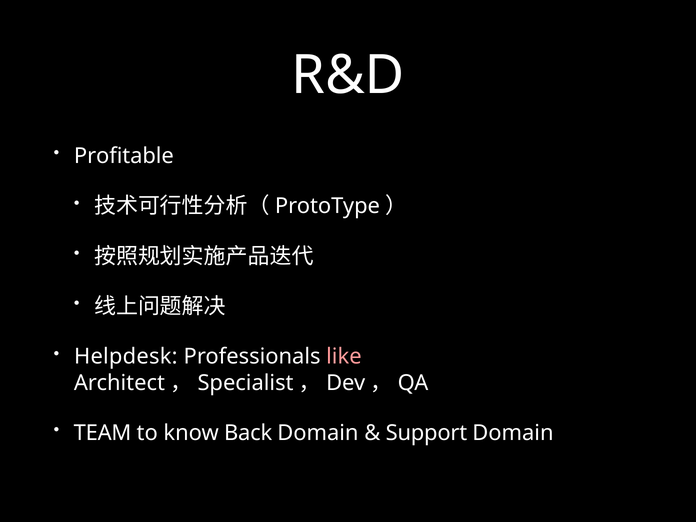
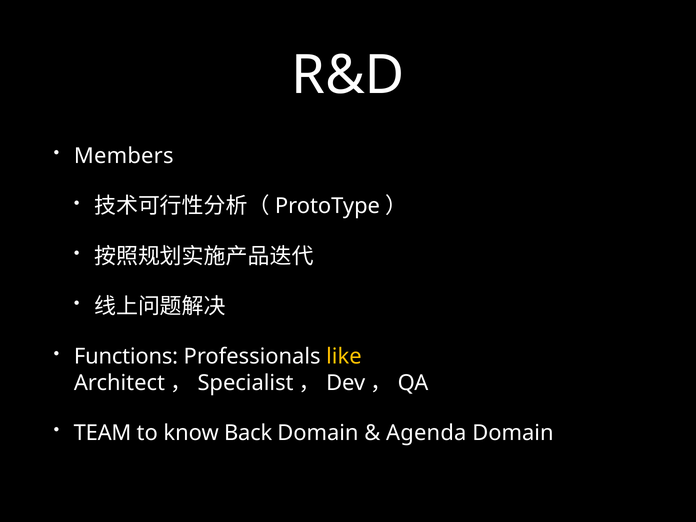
Profitable: Profitable -> Members
Helpdesk: Helpdesk -> Functions
like colour: pink -> yellow
Support: Support -> Agenda
